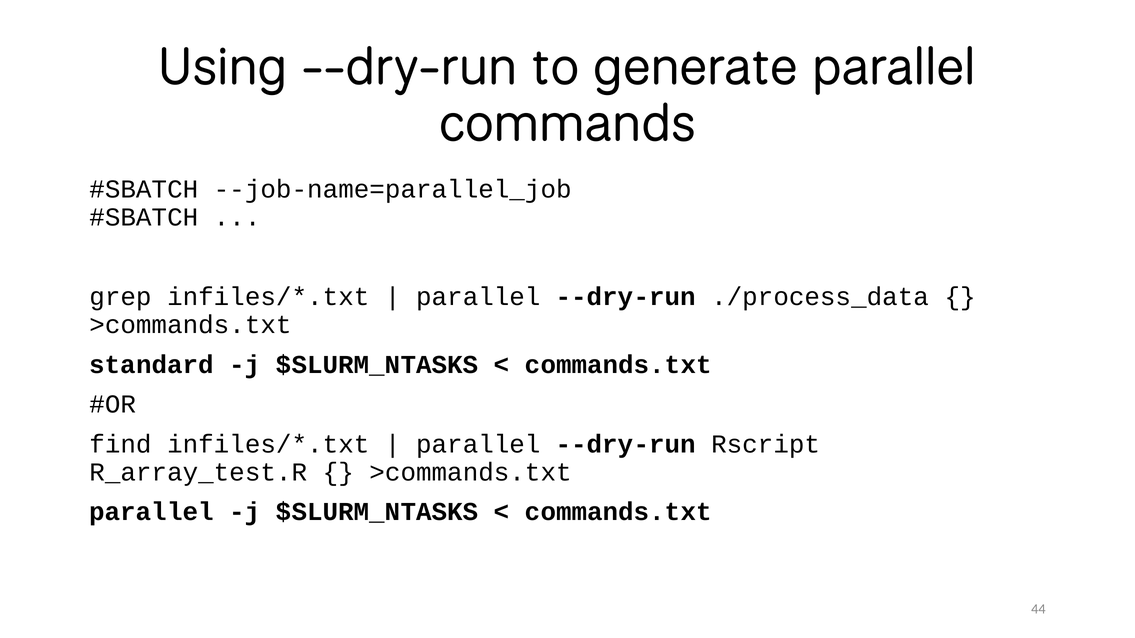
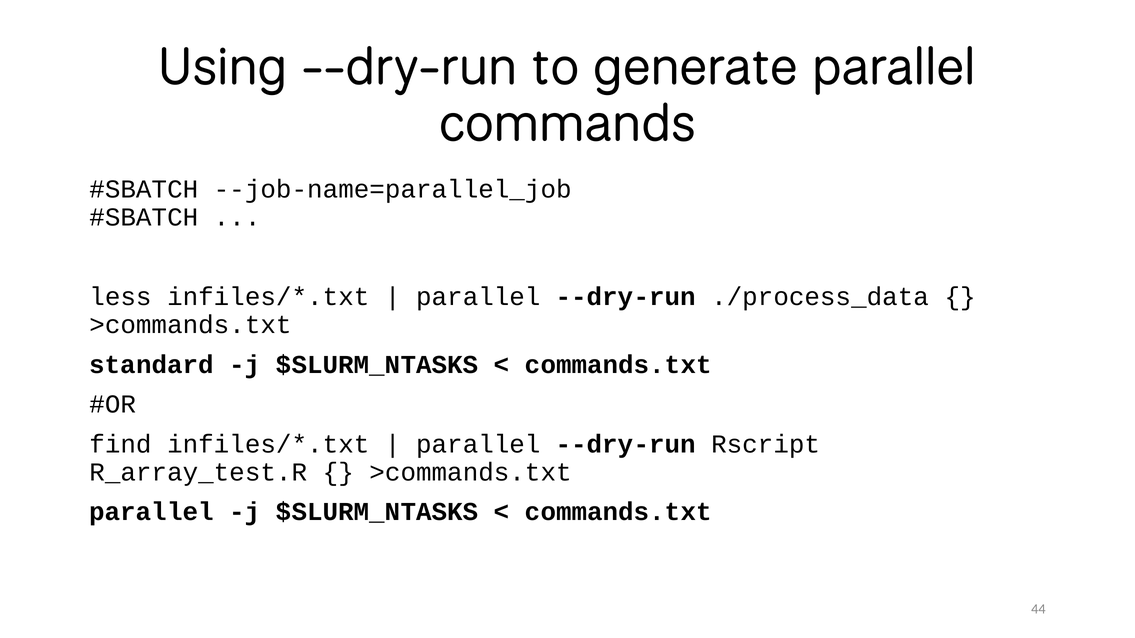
grep: grep -> less
